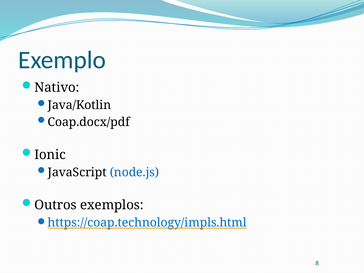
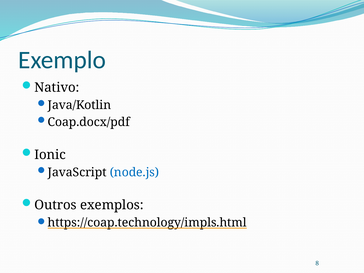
https://coap.technology/impls.html colour: blue -> black
